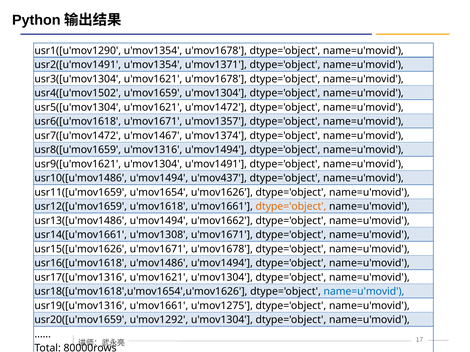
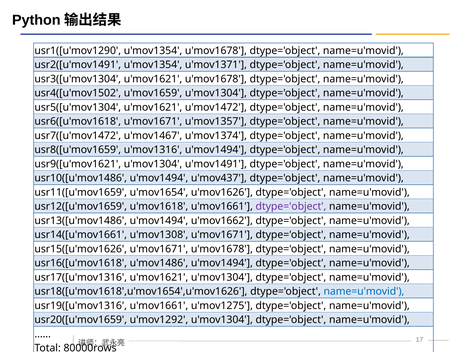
dtype='object at (291, 207) colour: orange -> purple
